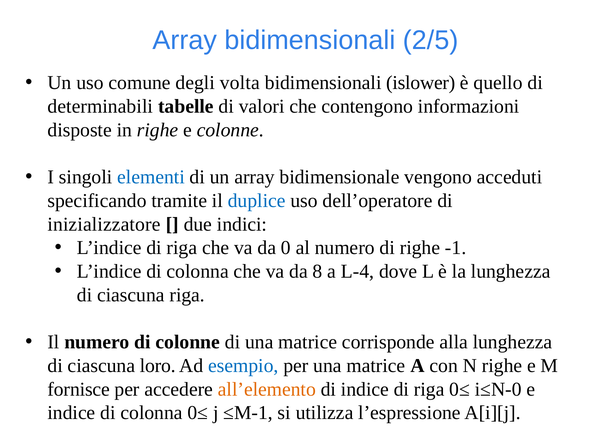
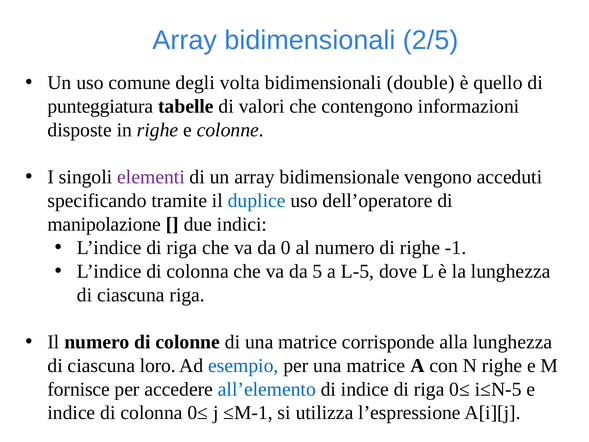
islower: islower -> double
determinabili: determinabili -> punteggiatura
elementi colour: blue -> purple
inizializzatore: inizializzatore -> manipolazione
8: 8 -> 5
L-4: L-4 -> L-5
all’elemento colour: orange -> blue
i≤N-0: i≤N-0 -> i≤N-5
